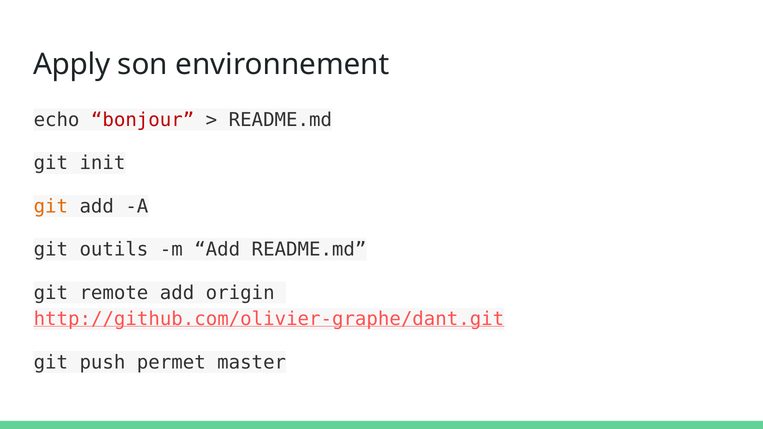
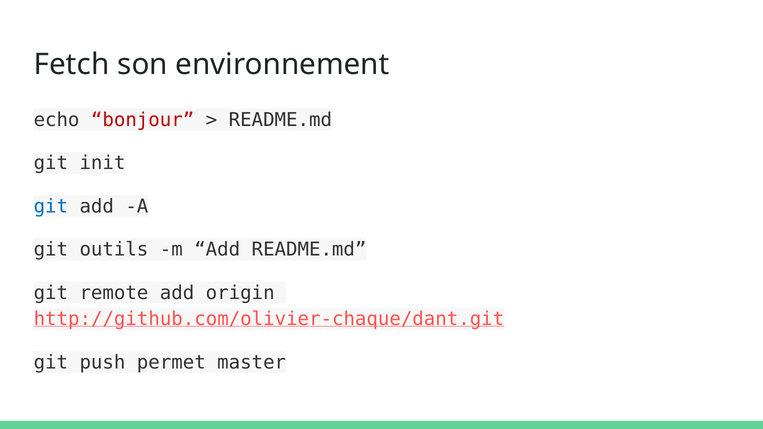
Apply: Apply -> Fetch
git at (51, 207) colour: orange -> blue
http://github.com/olivier-graphe/dant.git: http://github.com/olivier-graphe/dant.git -> http://github.com/olivier-chaque/dant.git
